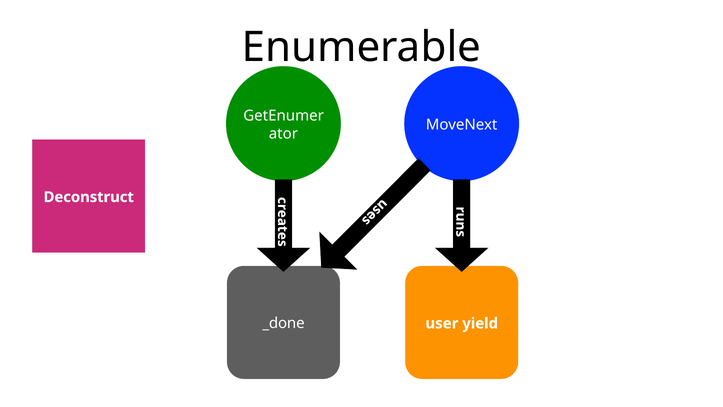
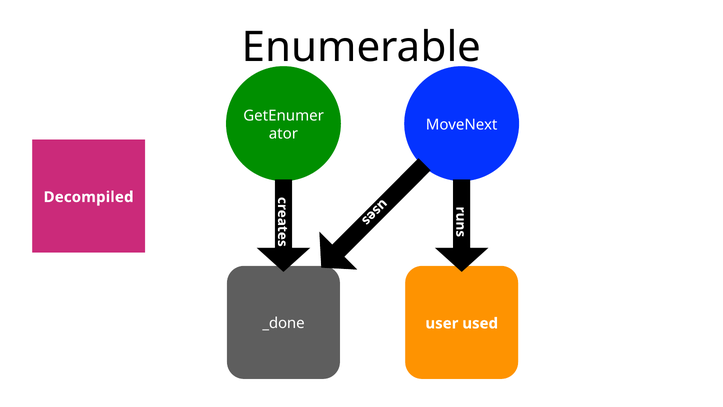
Deconstruct: Deconstruct -> Decompiled
yield: yield -> used
